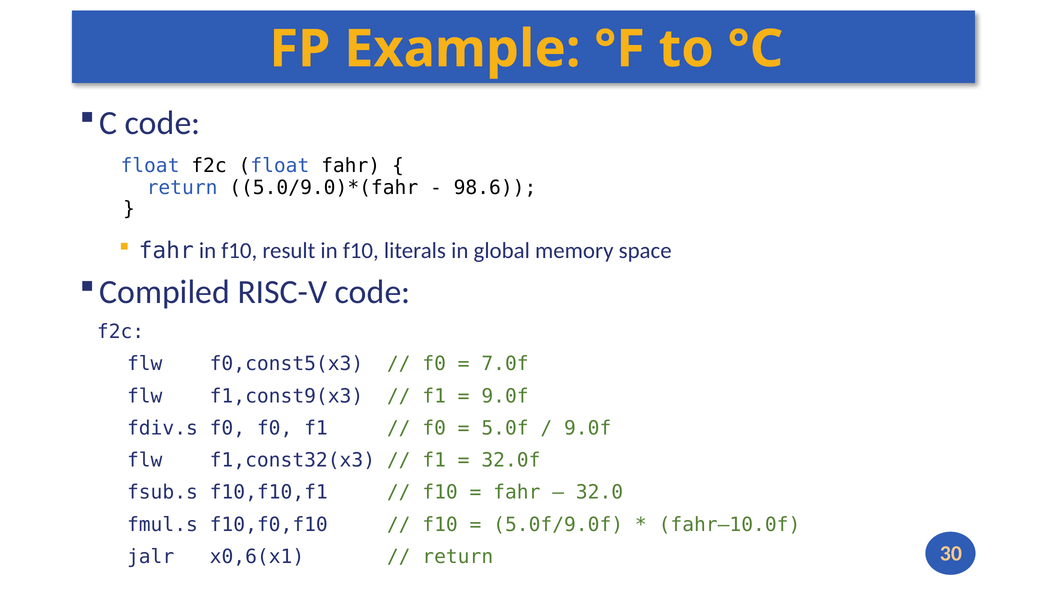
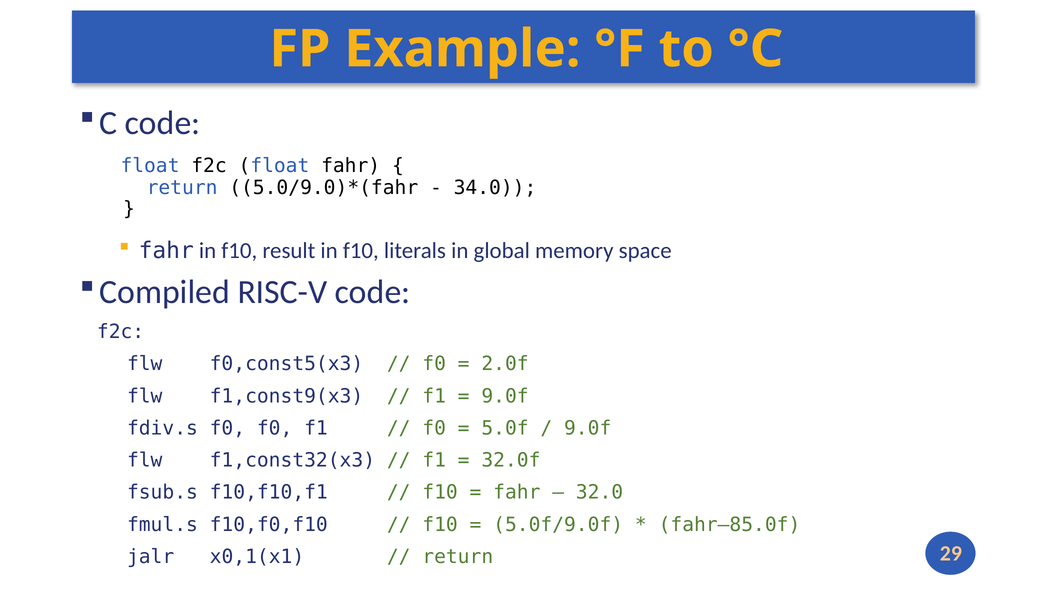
98.6: 98.6 -> 34.0
7.0f: 7.0f -> 2.0f
fahr–10.0f: fahr–10.0f -> fahr–85.0f
x0,6(x1: x0,6(x1 -> x0,1(x1
30: 30 -> 29
